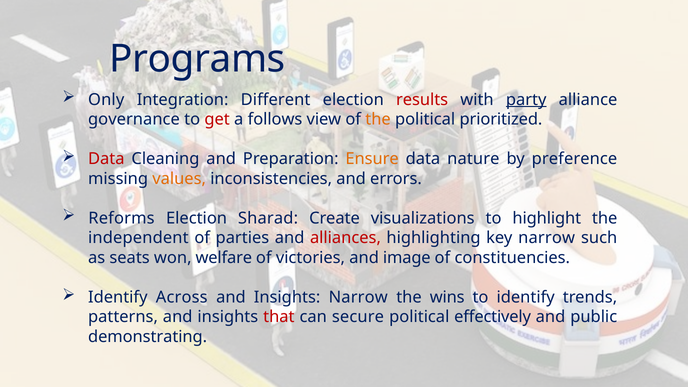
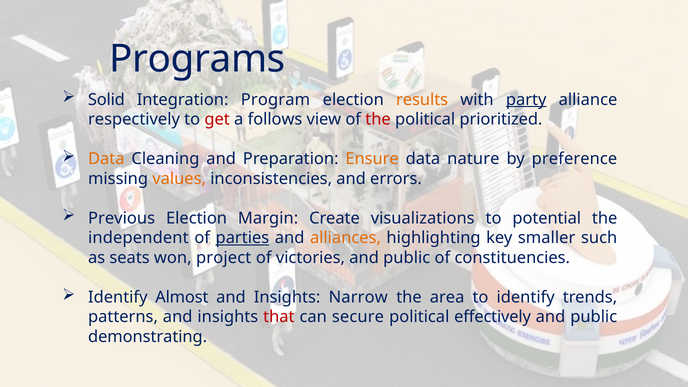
Only: Only -> Solid
Different: Different -> Program
results colour: red -> orange
governance: governance -> respectively
the at (378, 119) colour: orange -> red
Data at (106, 159) colour: red -> orange
Reforms: Reforms -> Previous
Sharad: Sharad -> Margin
highlight: highlight -> potential
parties underline: none -> present
alliances colour: red -> orange
key narrow: narrow -> smaller
welfare: welfare -> project
victories and image: image -> public
Across: Across -> Almost
wins: wins -> area
